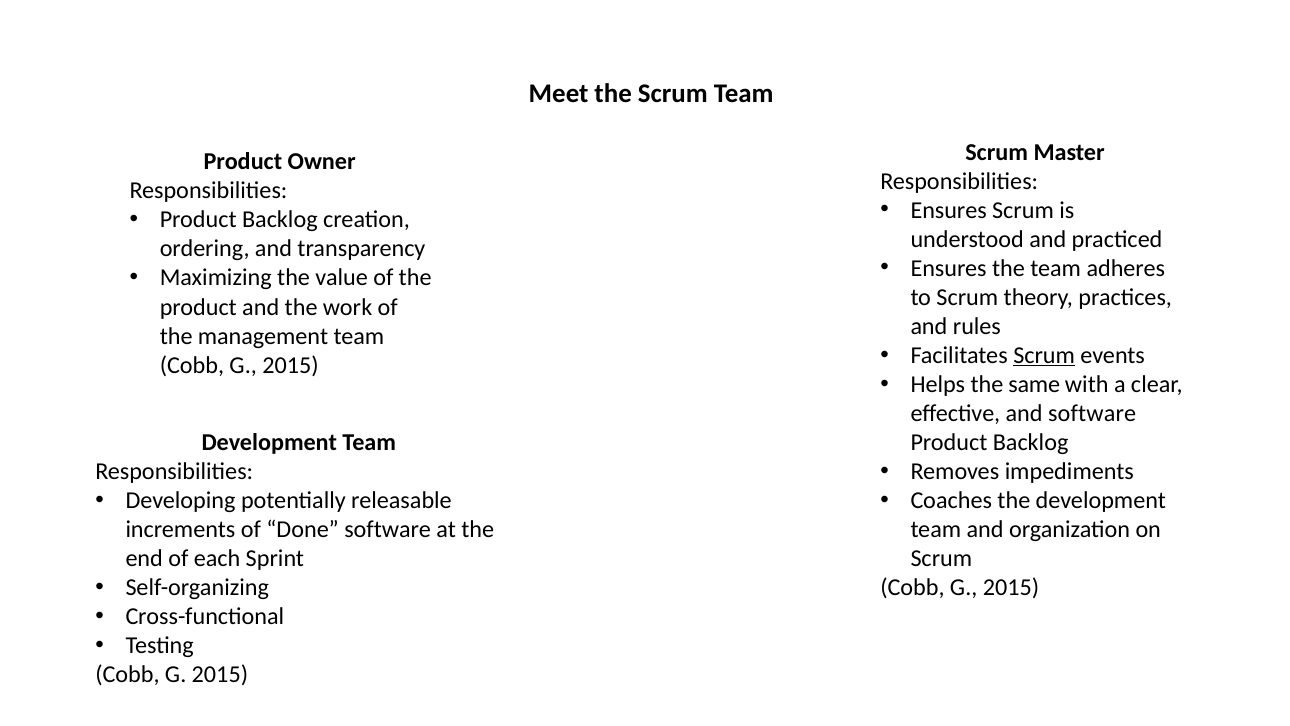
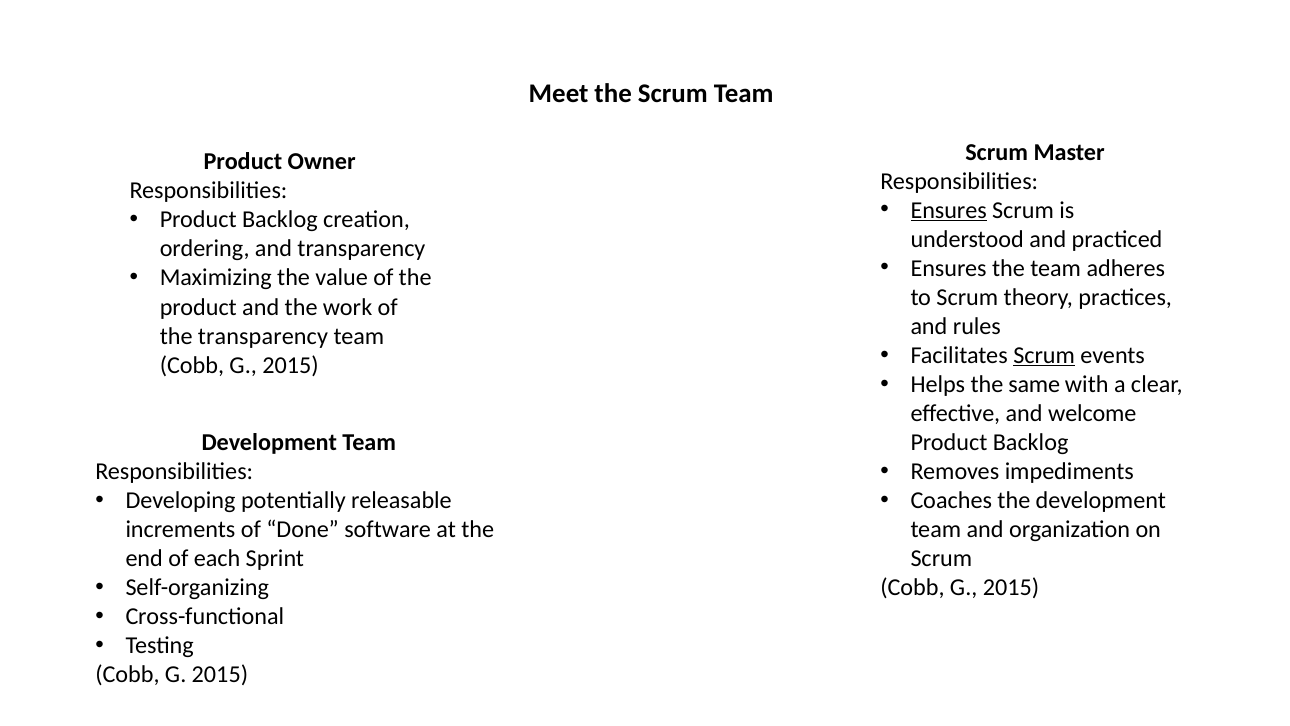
Ensures at (949, 210) underline: none -> present
the management: management -> transparency
and software: software -> welcome
